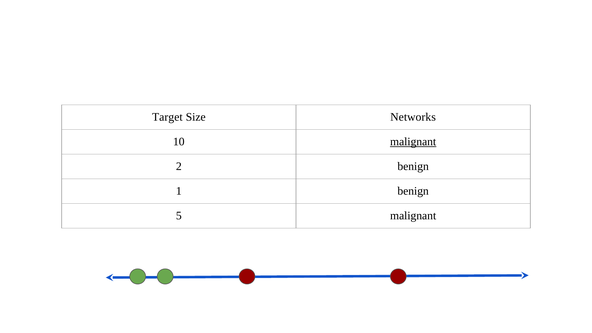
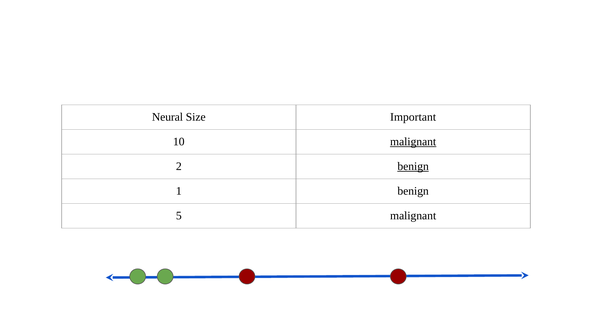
Target: Target -> Neural
Networks: Networks -> Important
benign at (413, 167) underline: none -> present
